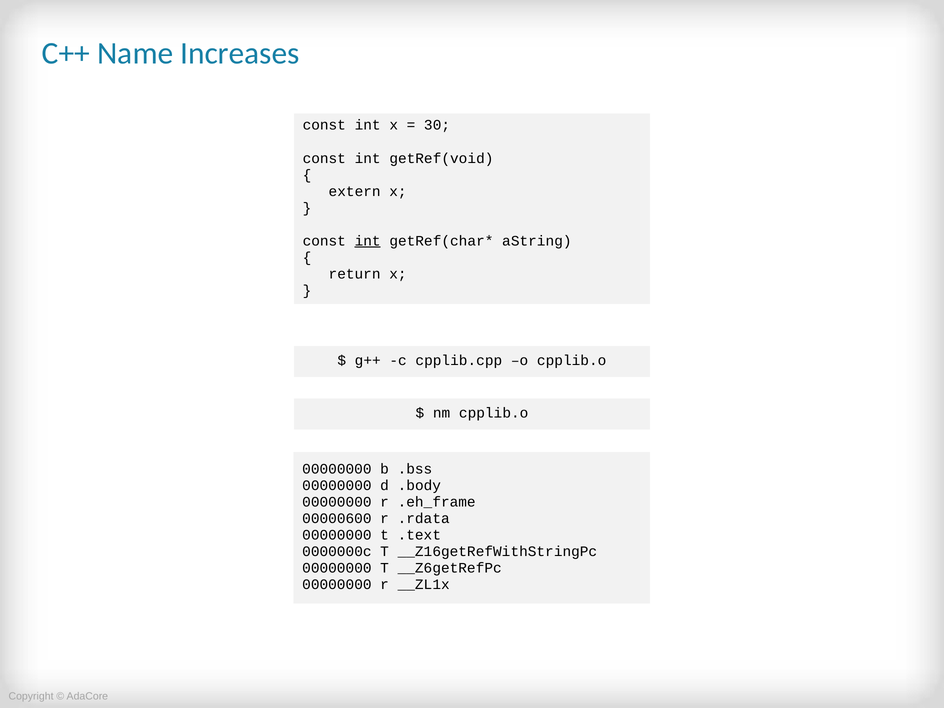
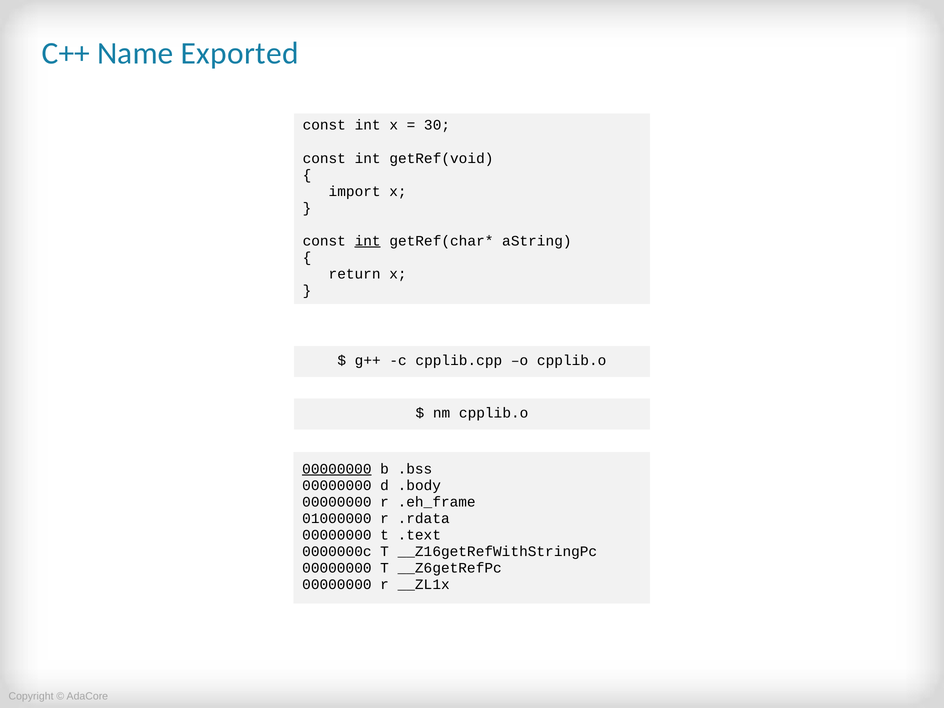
Increases: Increases -> Exported
extern: extern -> import
00000000 at (337, 469) underline: none -> present
00000600: 00000600 -> 01000000
